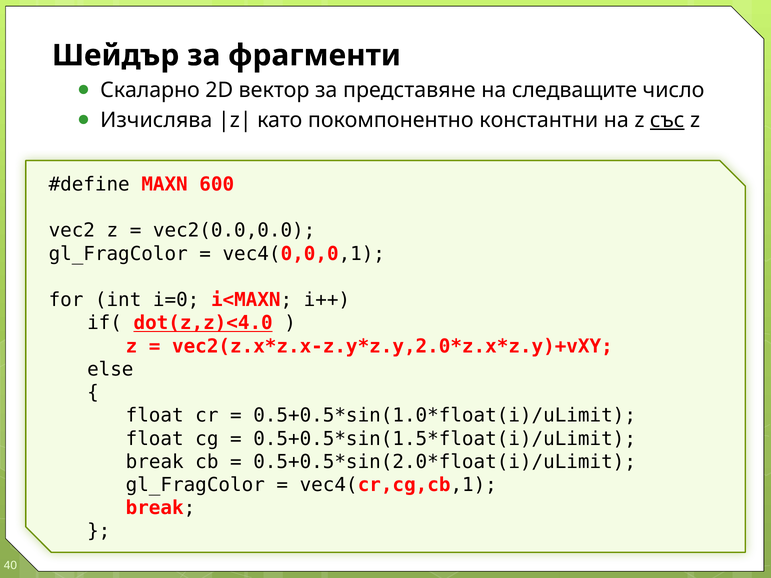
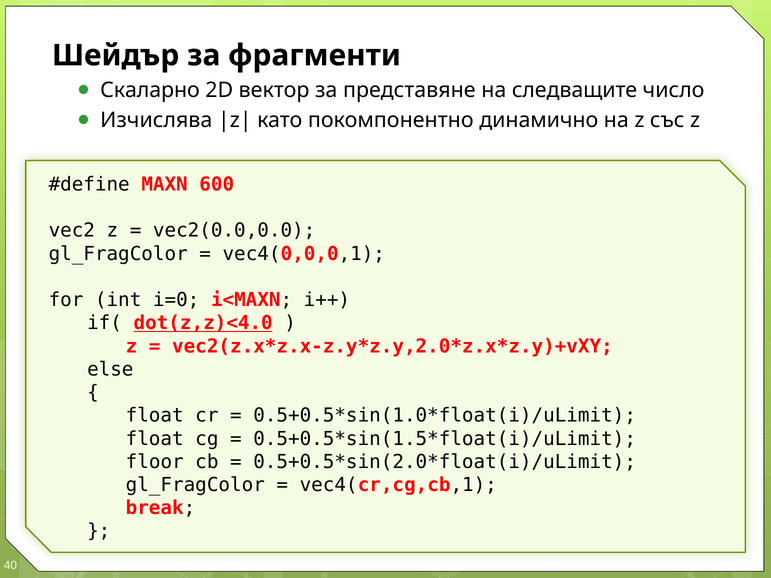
константни: константни -> динамично
със underline: present -> none
break at (155, 462): break -> floor
